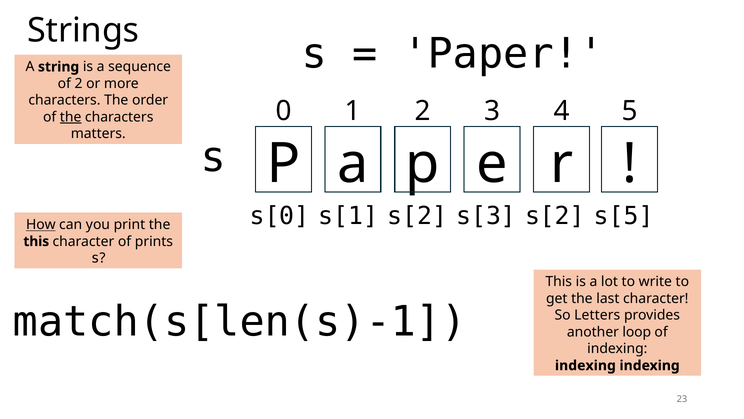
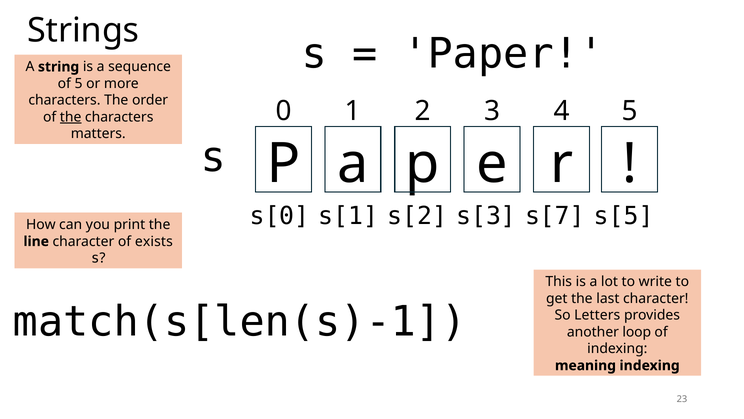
of 2: 2 -> 5
s[3 s[2: s[2 -> s[7
How underline: present -> none
this at (36, 241): this -> line
prints: prints -> exists
indexing at (585, 365): indexing -> meaning
